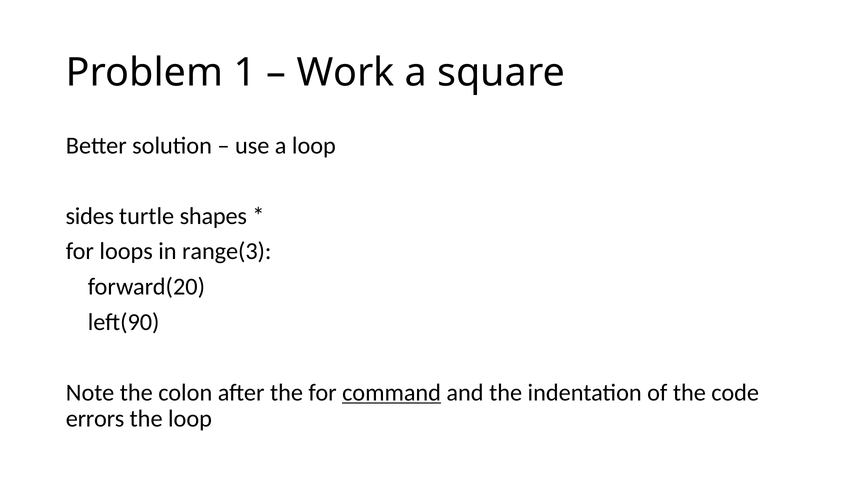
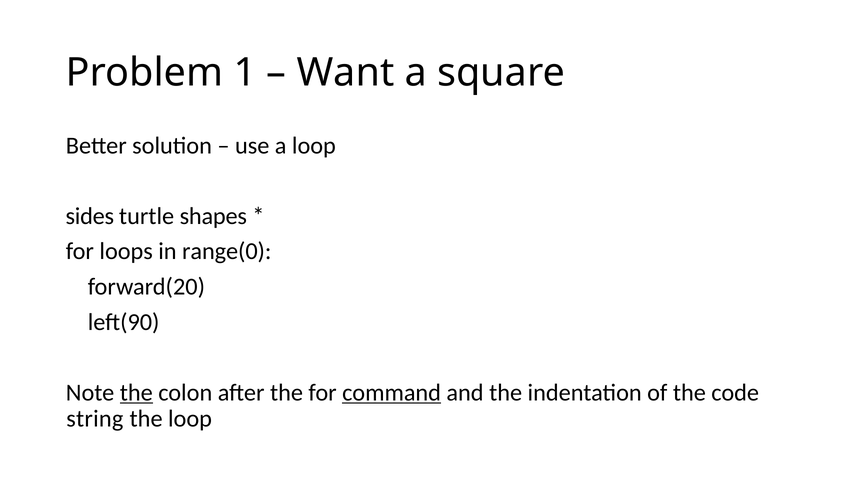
Work: Work -> Want
range(3: range(3 -> range(0
the at (136, 393) underline: none -> present
errors: errors -> string
